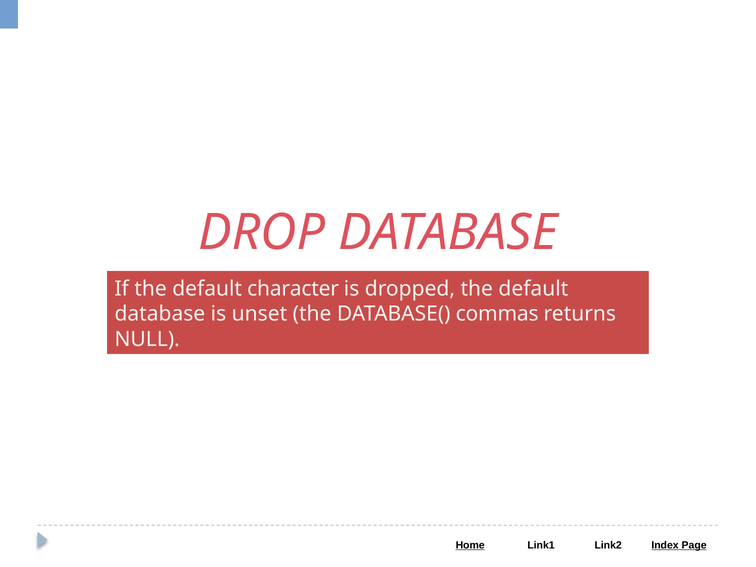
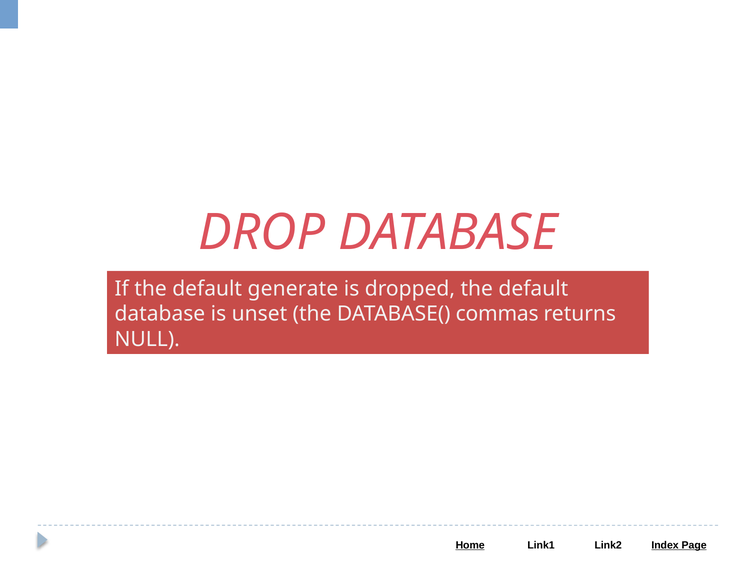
character: character -> generate
